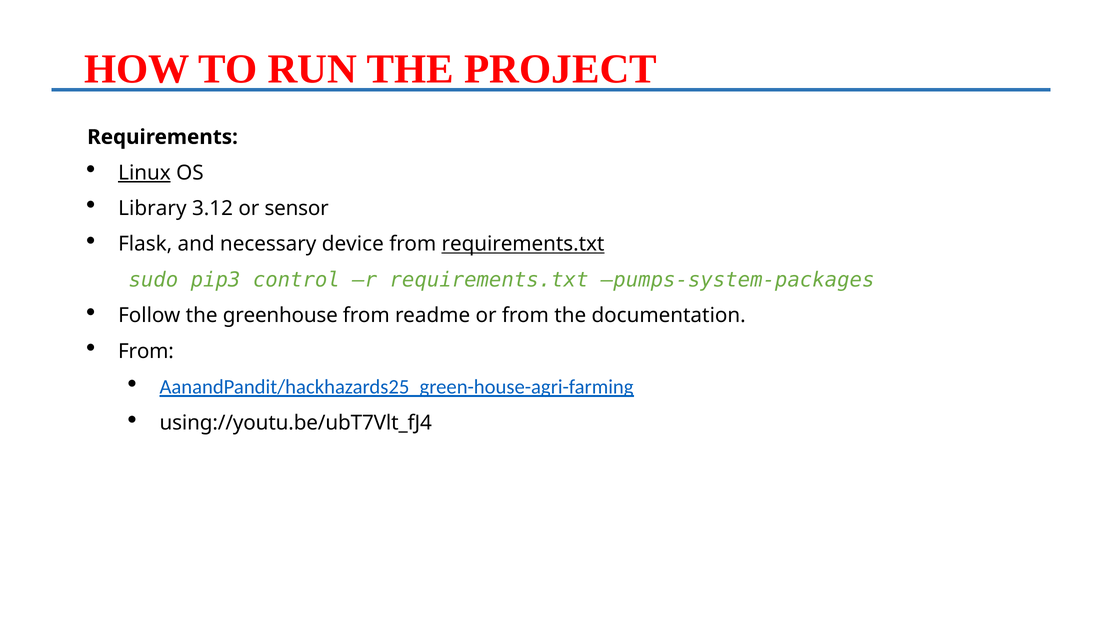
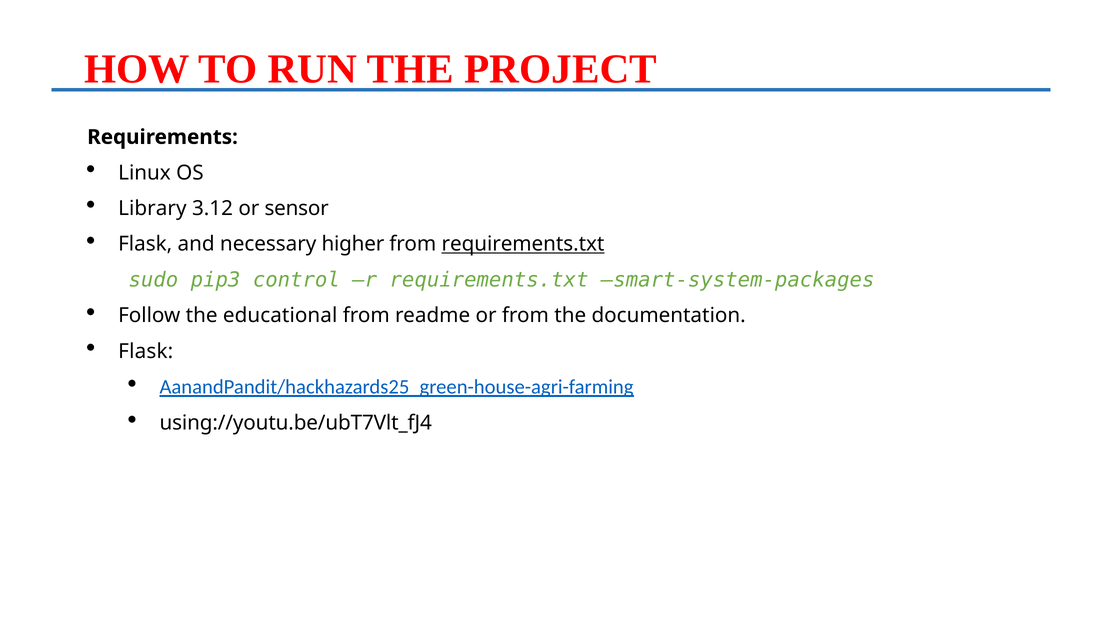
Linux underline: present -> none
device: device -> higher
pumps-system-packages: pumps-system-packages -> smart-system-packages
greenhouse: greenhouse -> educational
From at (146, 351): From -> Flask
